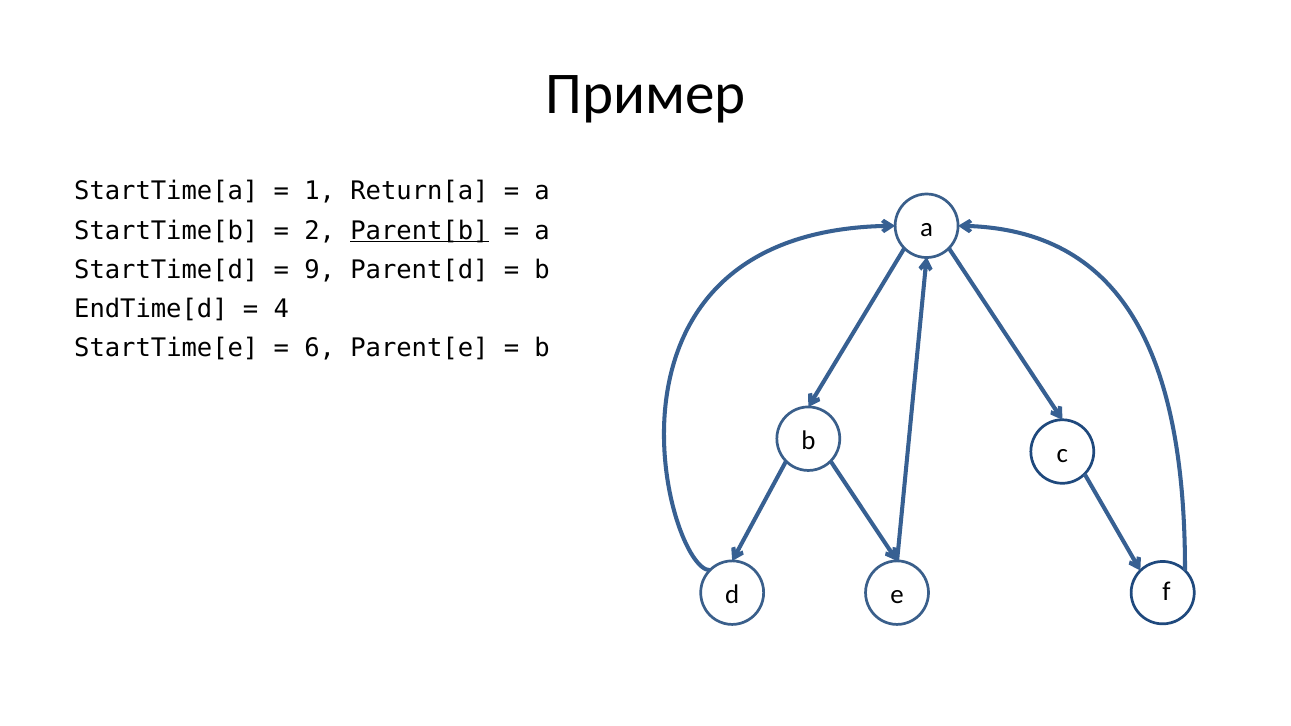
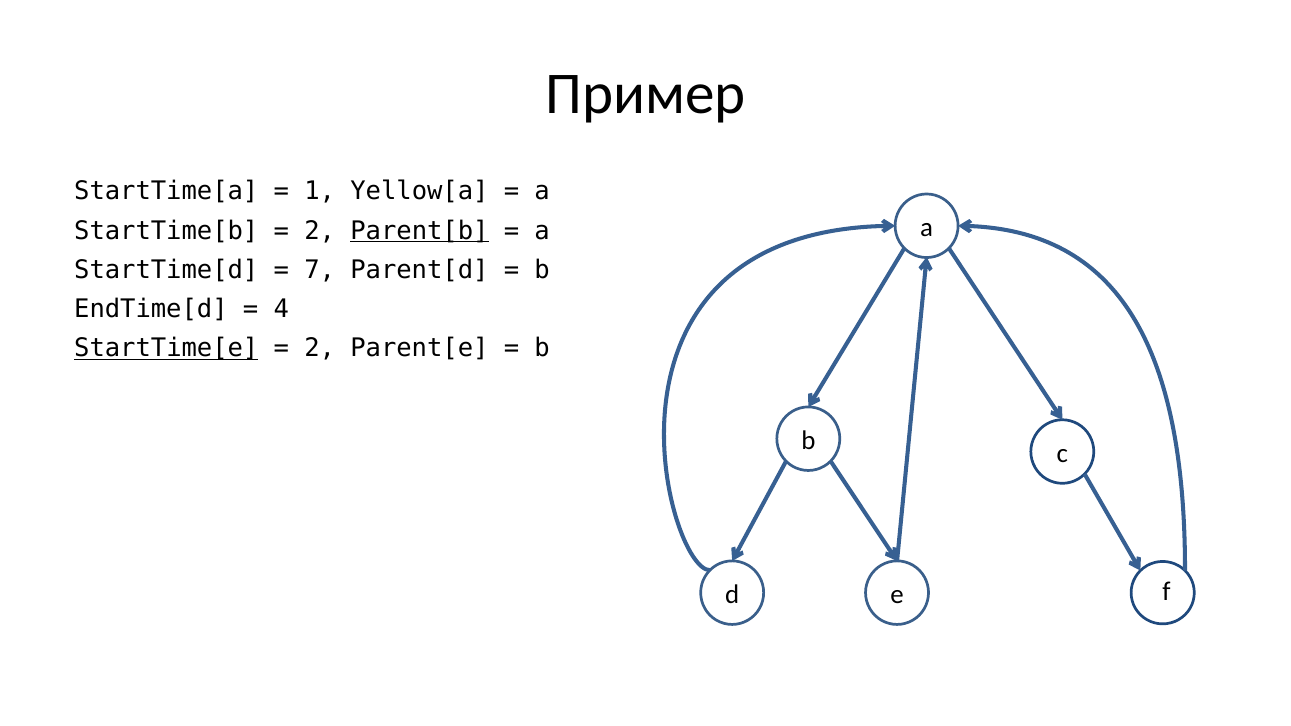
Return[a: Return[a -> Yellow[a
9 at (320, 270): 9 -> 7
StartTime[e underline: none -> present
6 at (320, 348): 6 -> 2
